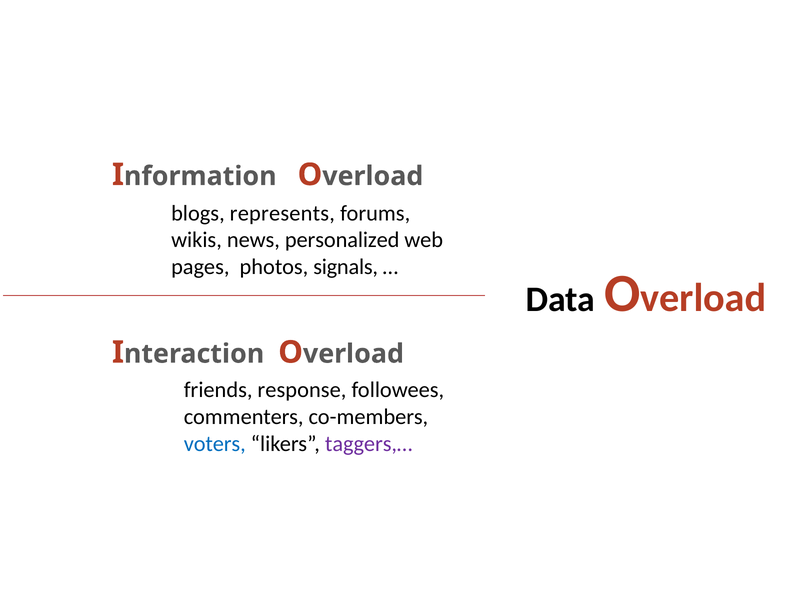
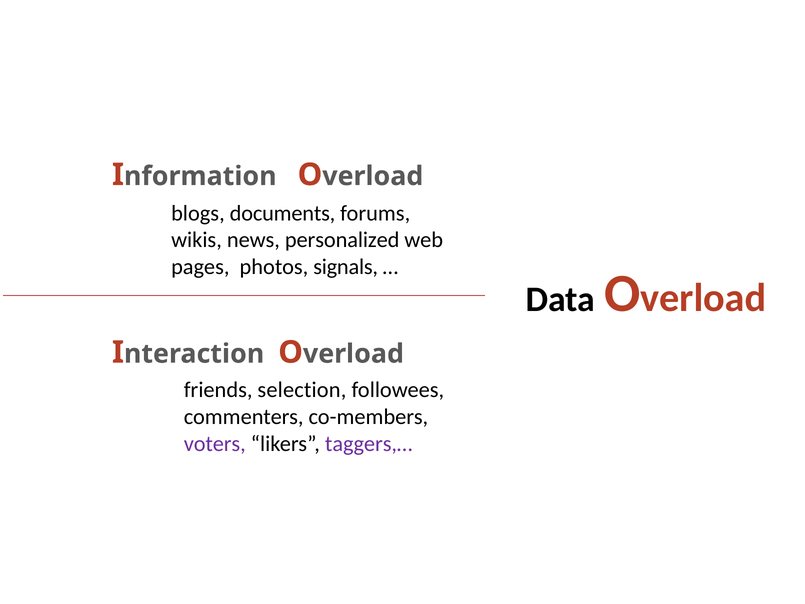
represents: represents -> documents
response: response -> selection
voters colour: blue -> purple
